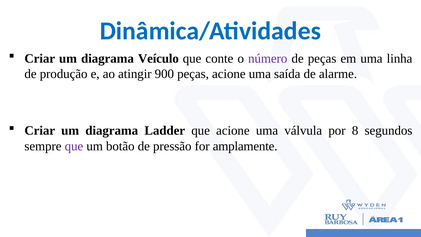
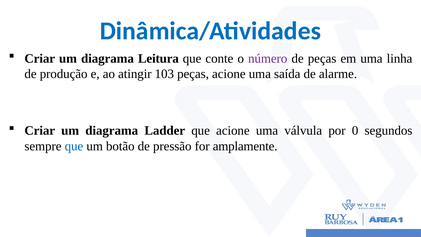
Veículo: Veículo -> Leitura
900: 900 -> 103
8: 8 -> 0
que at (74, 146) colour: purple -> blue
